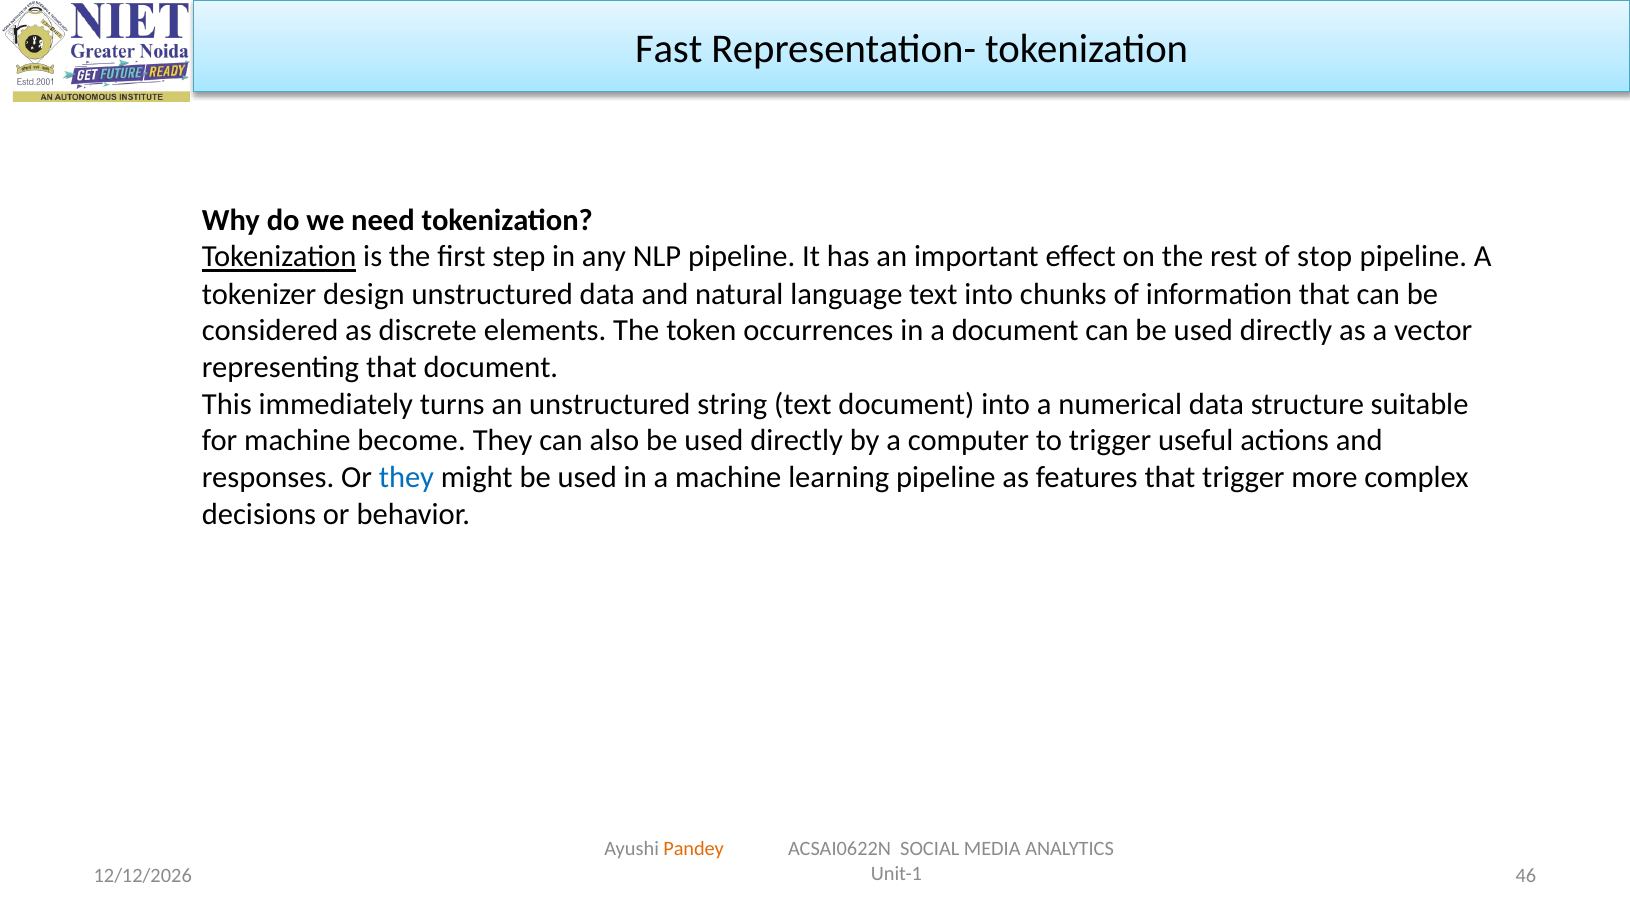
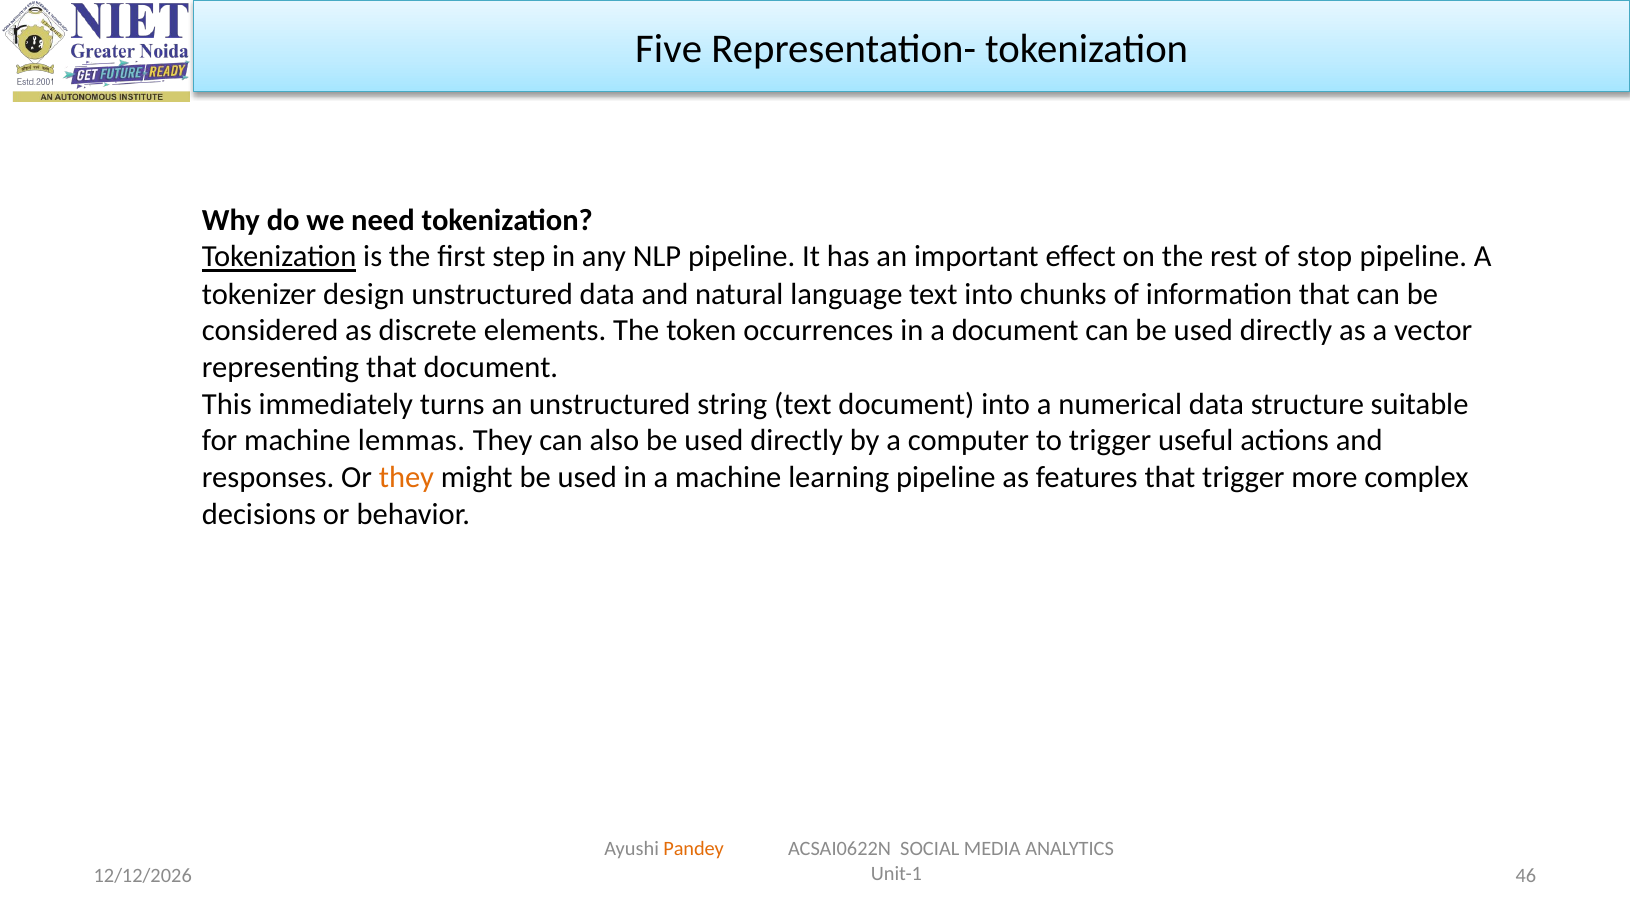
Fast: Fast -> Five
become: become -> lemmas
they at (406, 477) colour: blue -> orange
